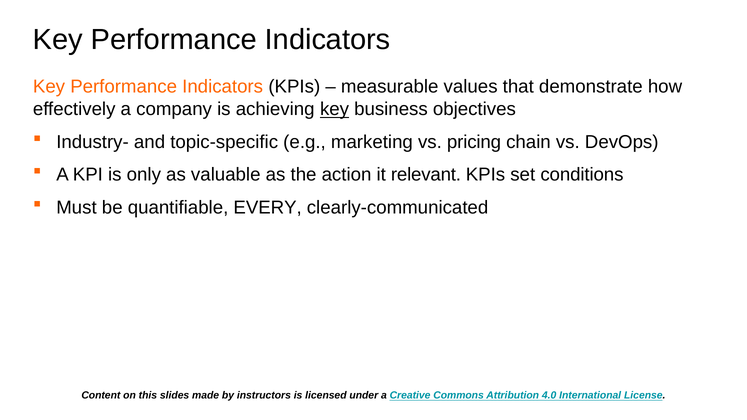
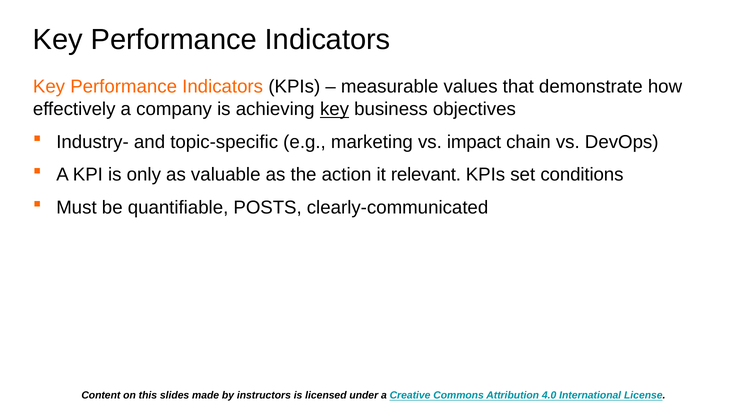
pricing: pricing -> impact
EVERY: EVERY -> POSTS
